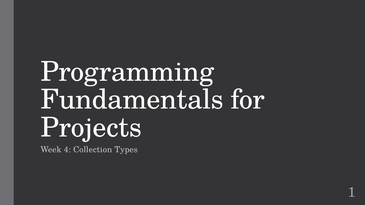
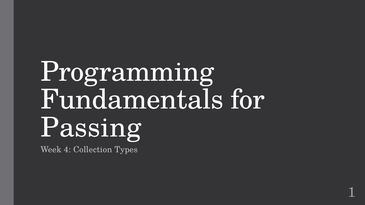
Projects: Projects -> Passing
